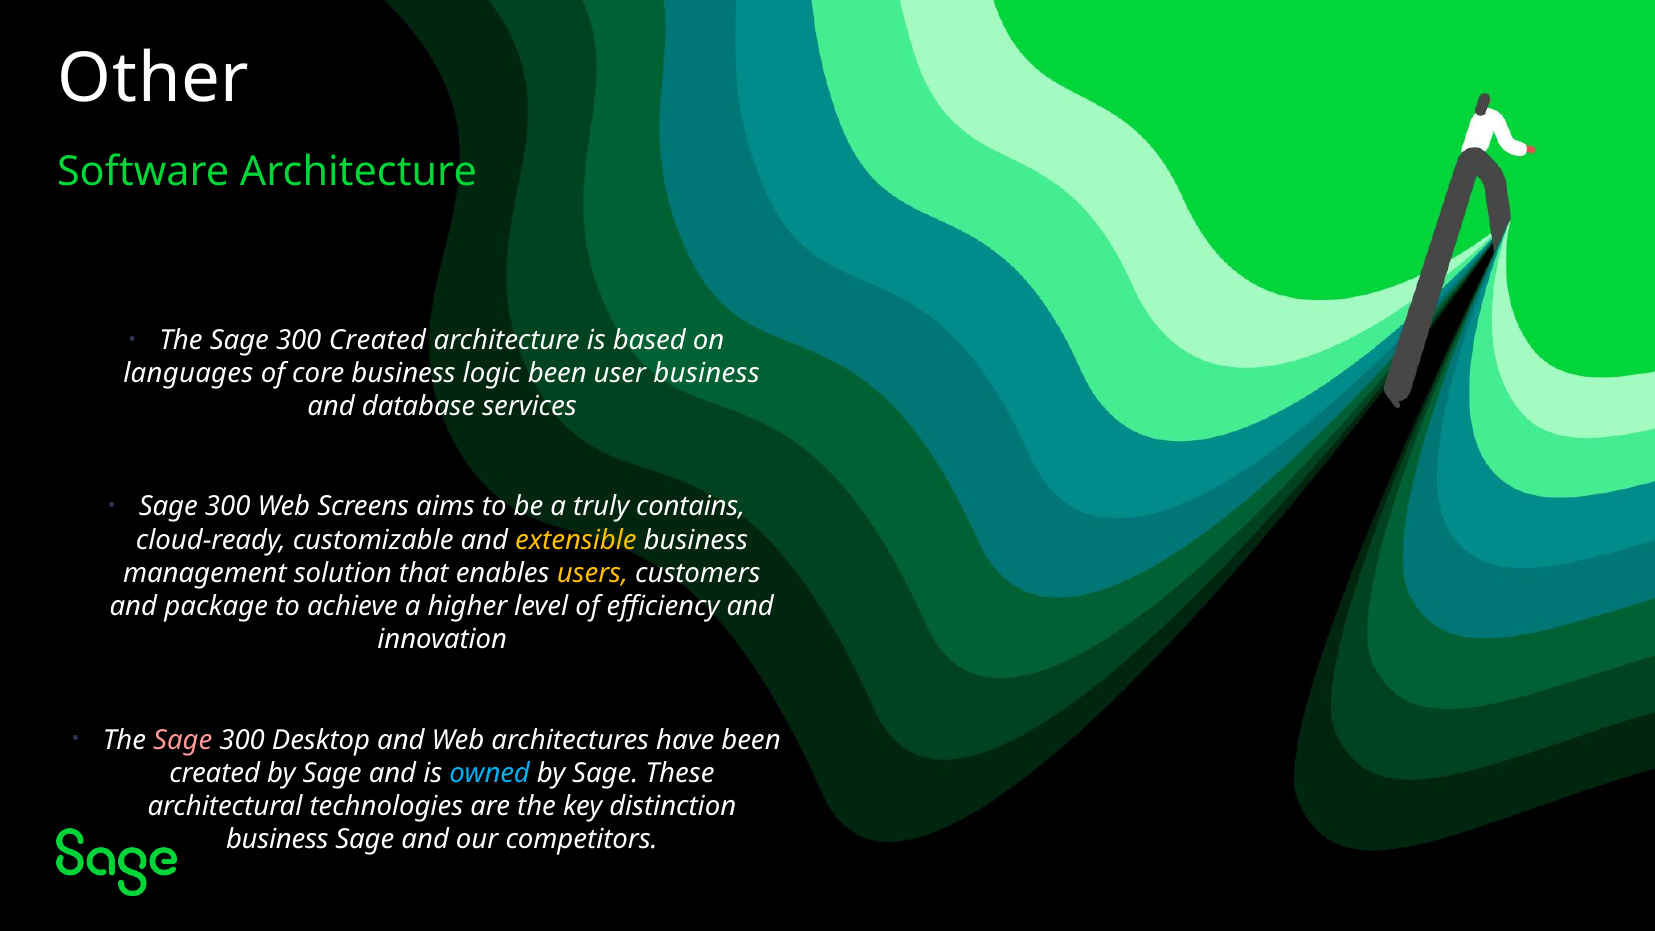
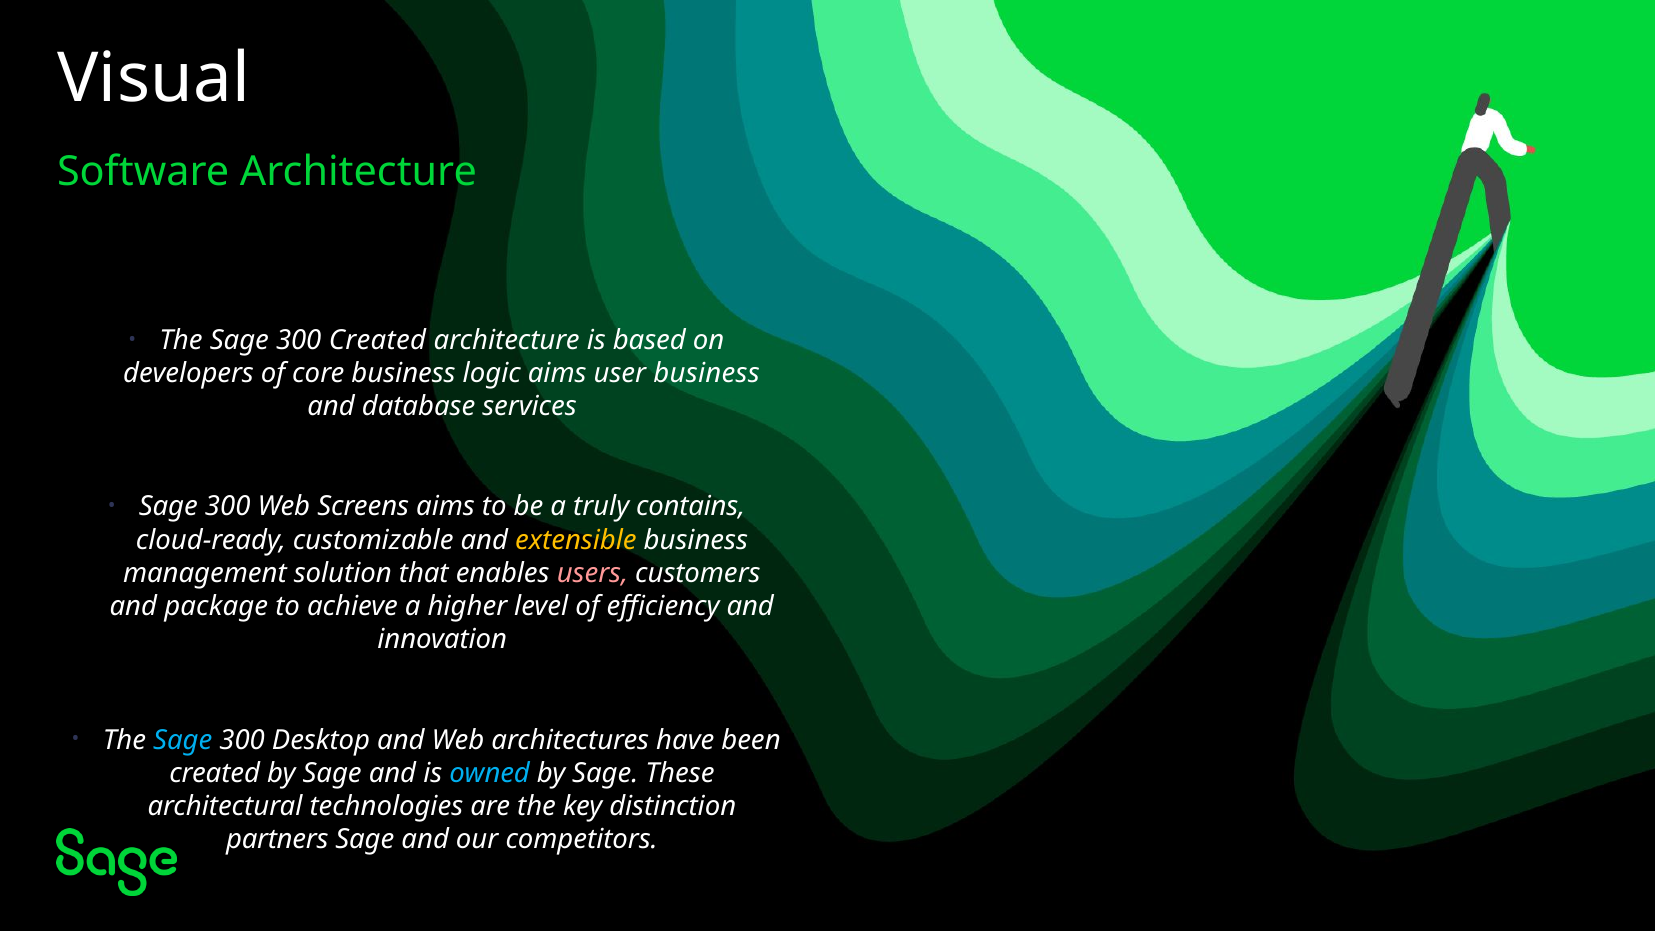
Other: Other -> Visual
languages: languages -> developers
logic been: been -> aims
users colour: yellow -> pink
Sage at (183, 740) colour: pink -> light blue
business at (277, 839): business -> partners
